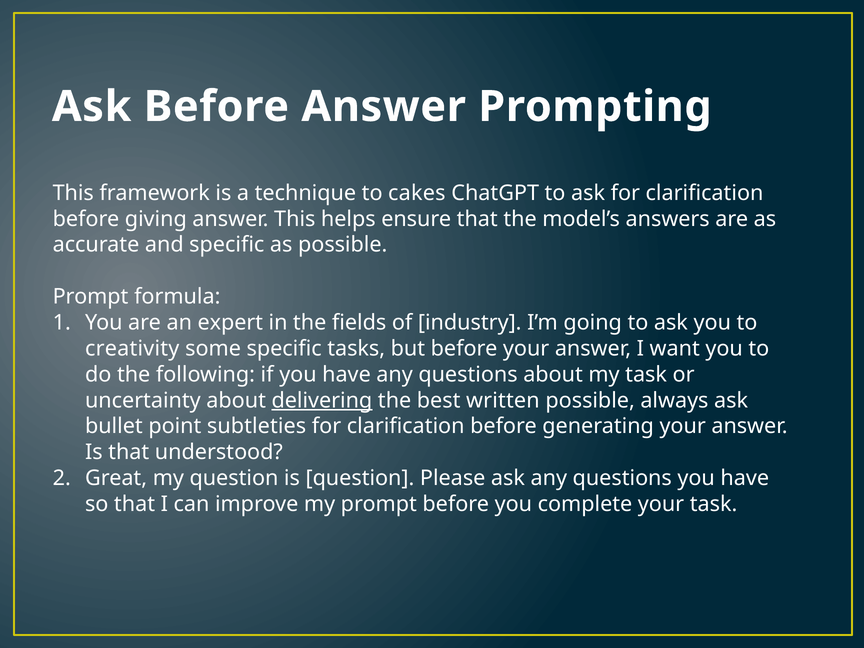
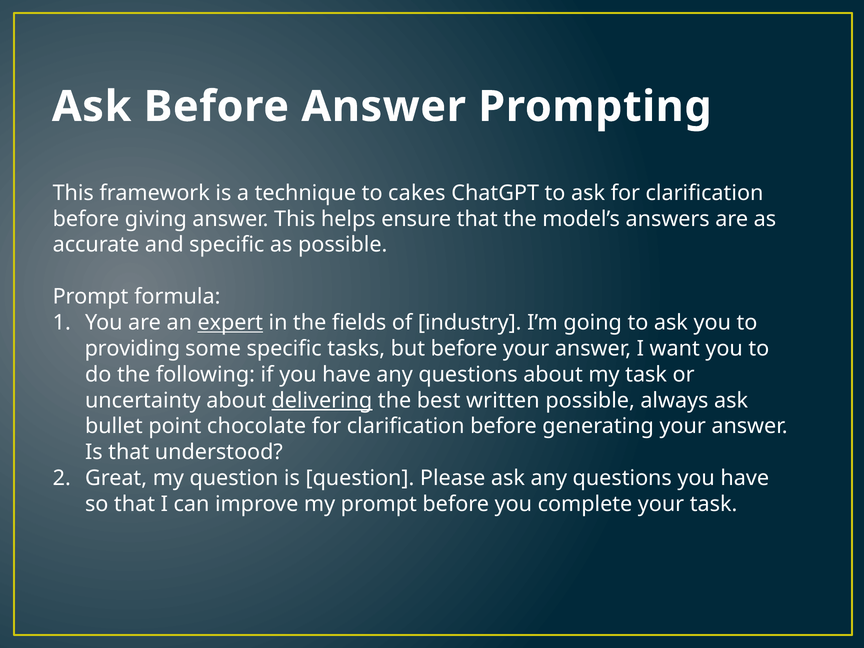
expert underline: none -> present
creativity: creativity -> providing
subtleties: subtleties -> chocolate
